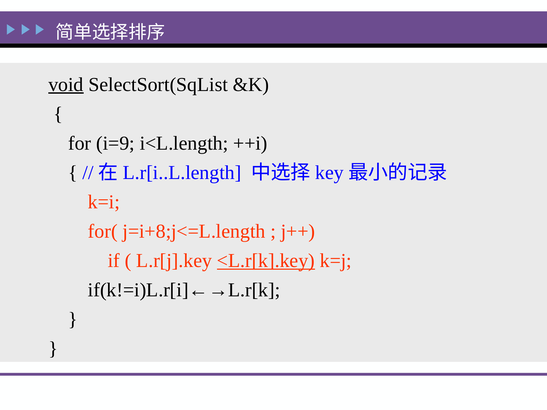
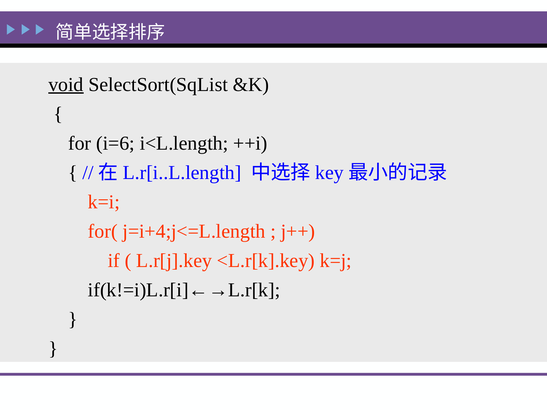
i=9: i=9 -> i=6
j=i+8;j<=L.length: j=i+8;j<=L.length -> j=i+4;j<=L.length
<L.r[k].key underline: present -> none
